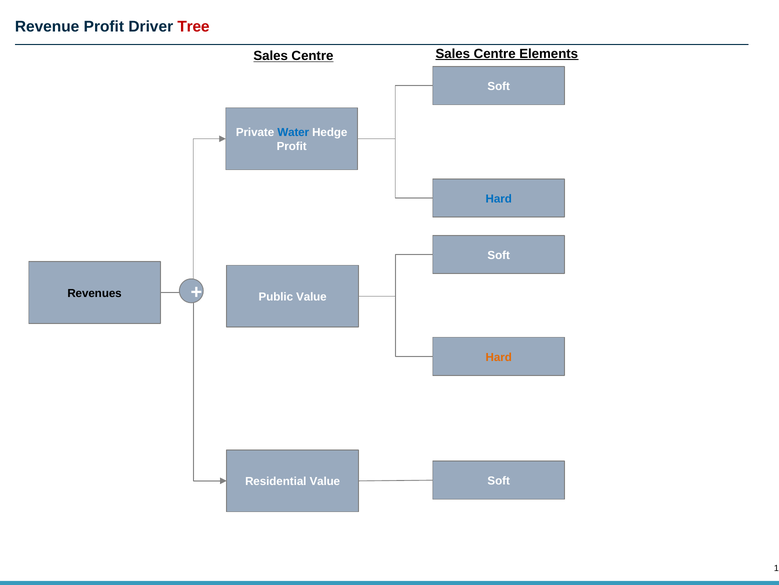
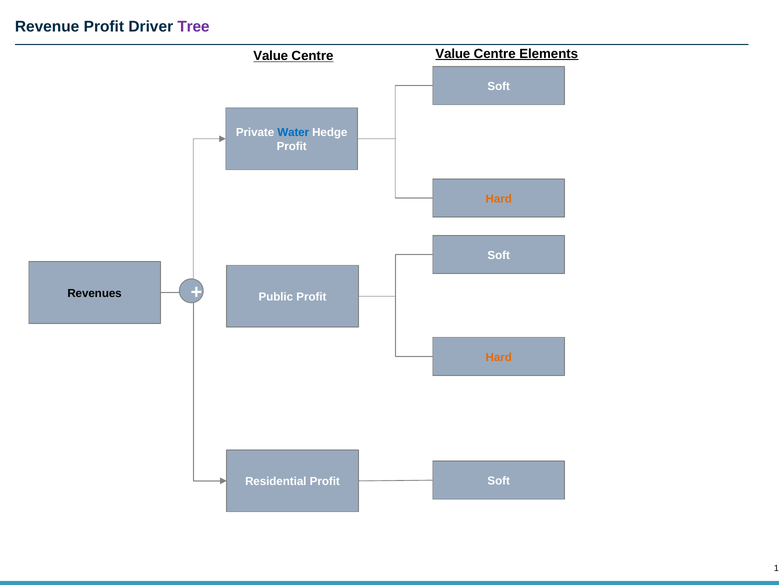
Tree colour: red -> purple
Sales at (271, 56): Sales -> Value
Centre Sales: Sales -> Value
Hard at (499, 199) colour: blue -> orange
Public Value: Value -> Profit
Residential Value: Value -> Profit
